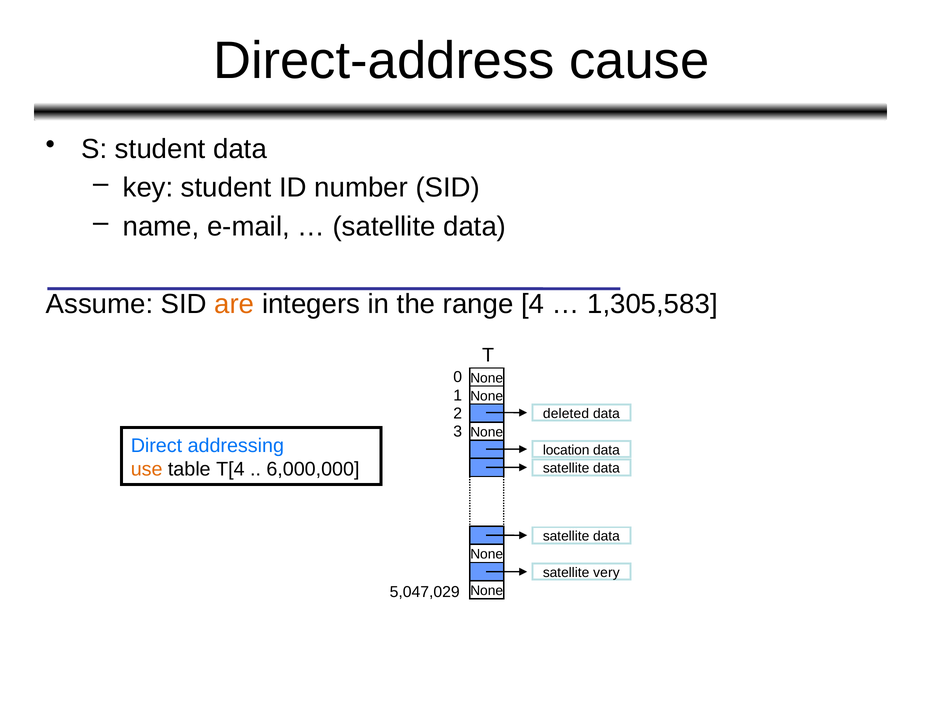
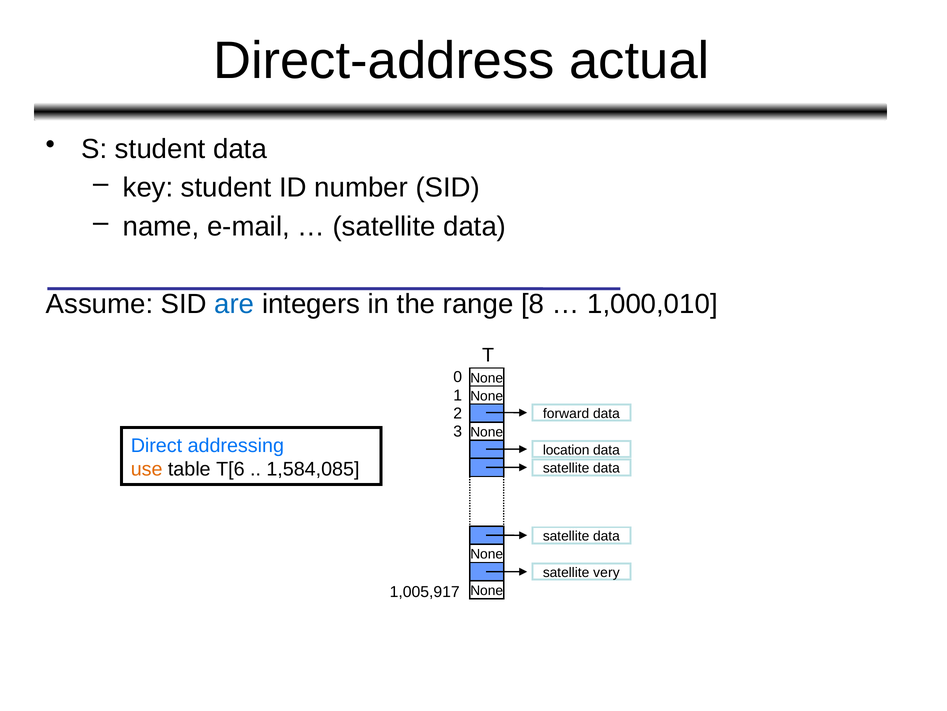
cause: cause -> actual
are colour: orange -> blue
4: 4 -> 8
1,305,583: 1,305,583 -> 1,000,010
deleted: deleted -> forward
T[4: T[4 -> T[6
6,000,000: 6,000,000 -> 1,584,085
5,047,029: 5,047,029 -> 1,005,917
